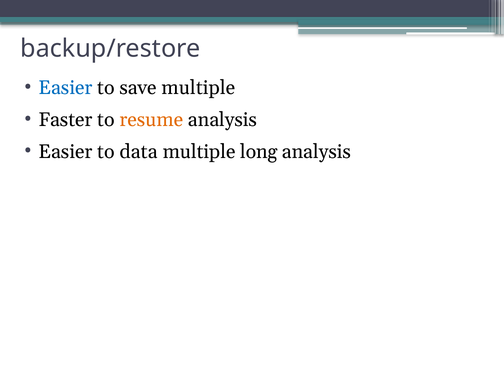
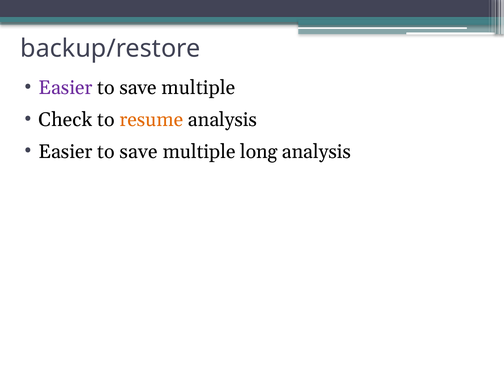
Easier at (65, 88) colour: blue -> purple
Faster: Faster -> Check
data at (139, 152): data -> save
